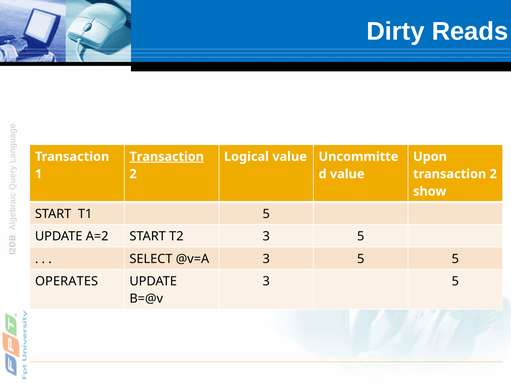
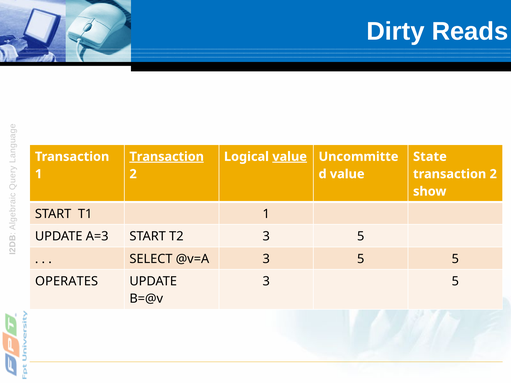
value at (290, 157) underline: none -> present
Upon: Upon -> State
T1 5: 5 -> 1
A=2: A=2 -> A=3
